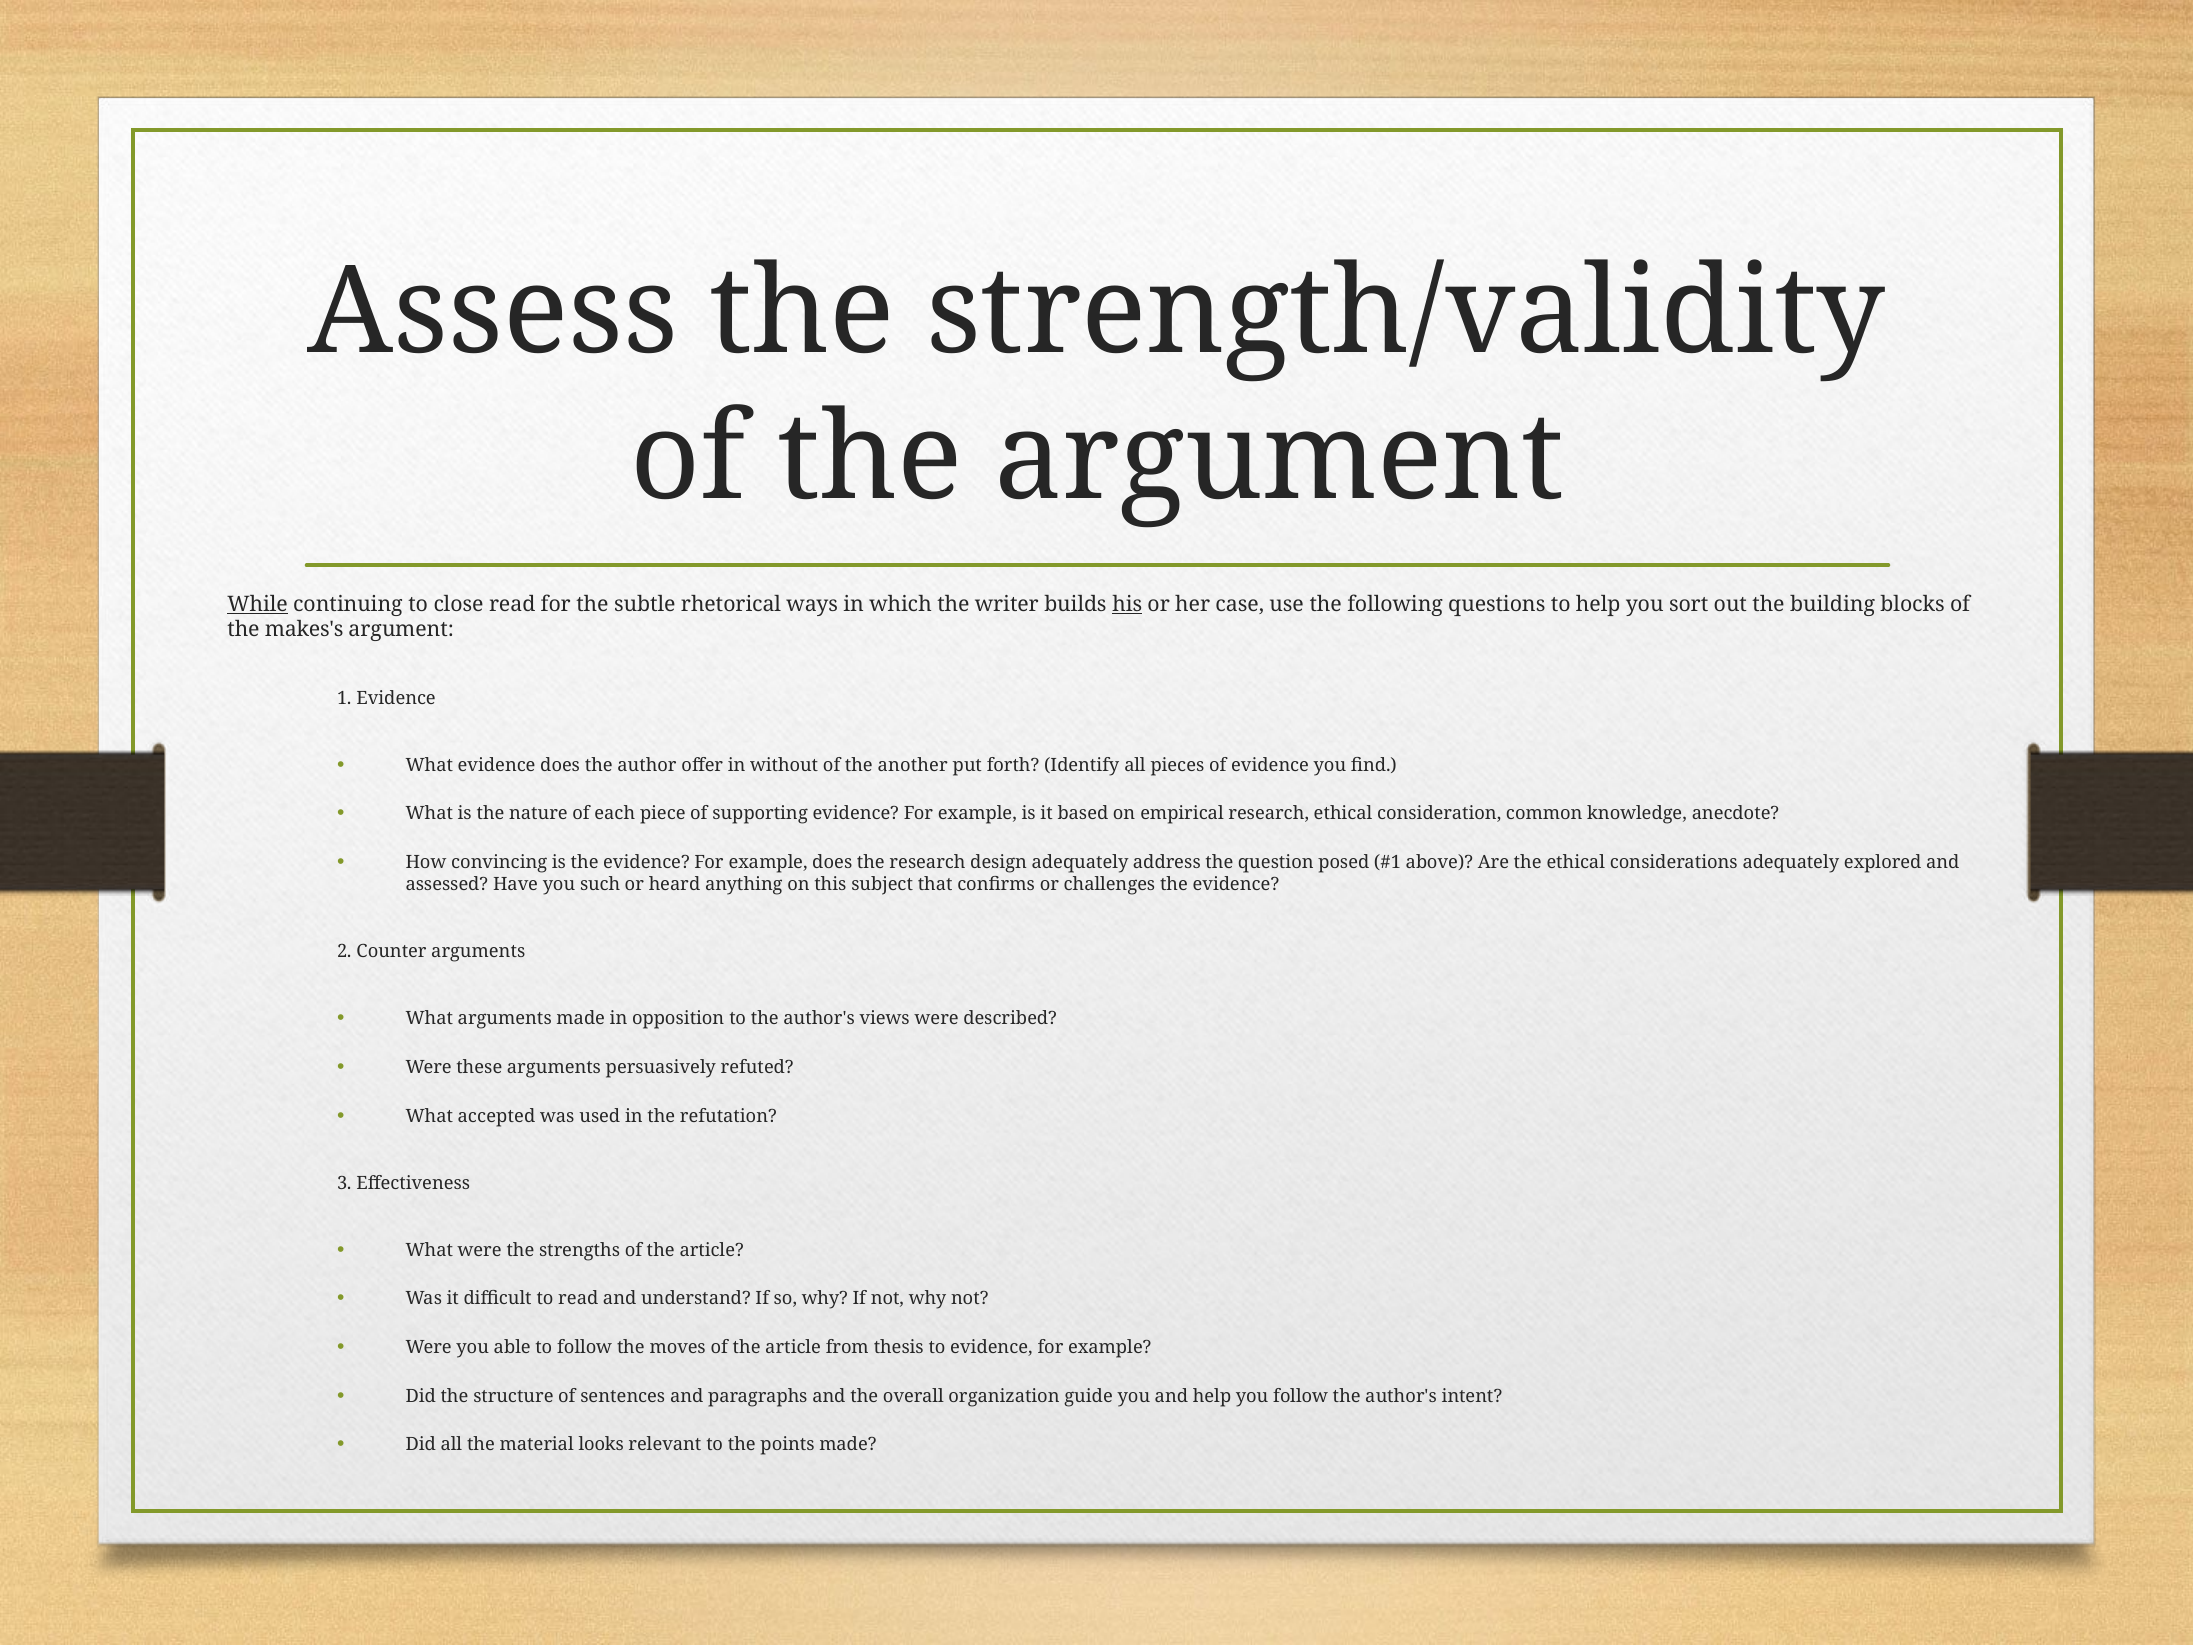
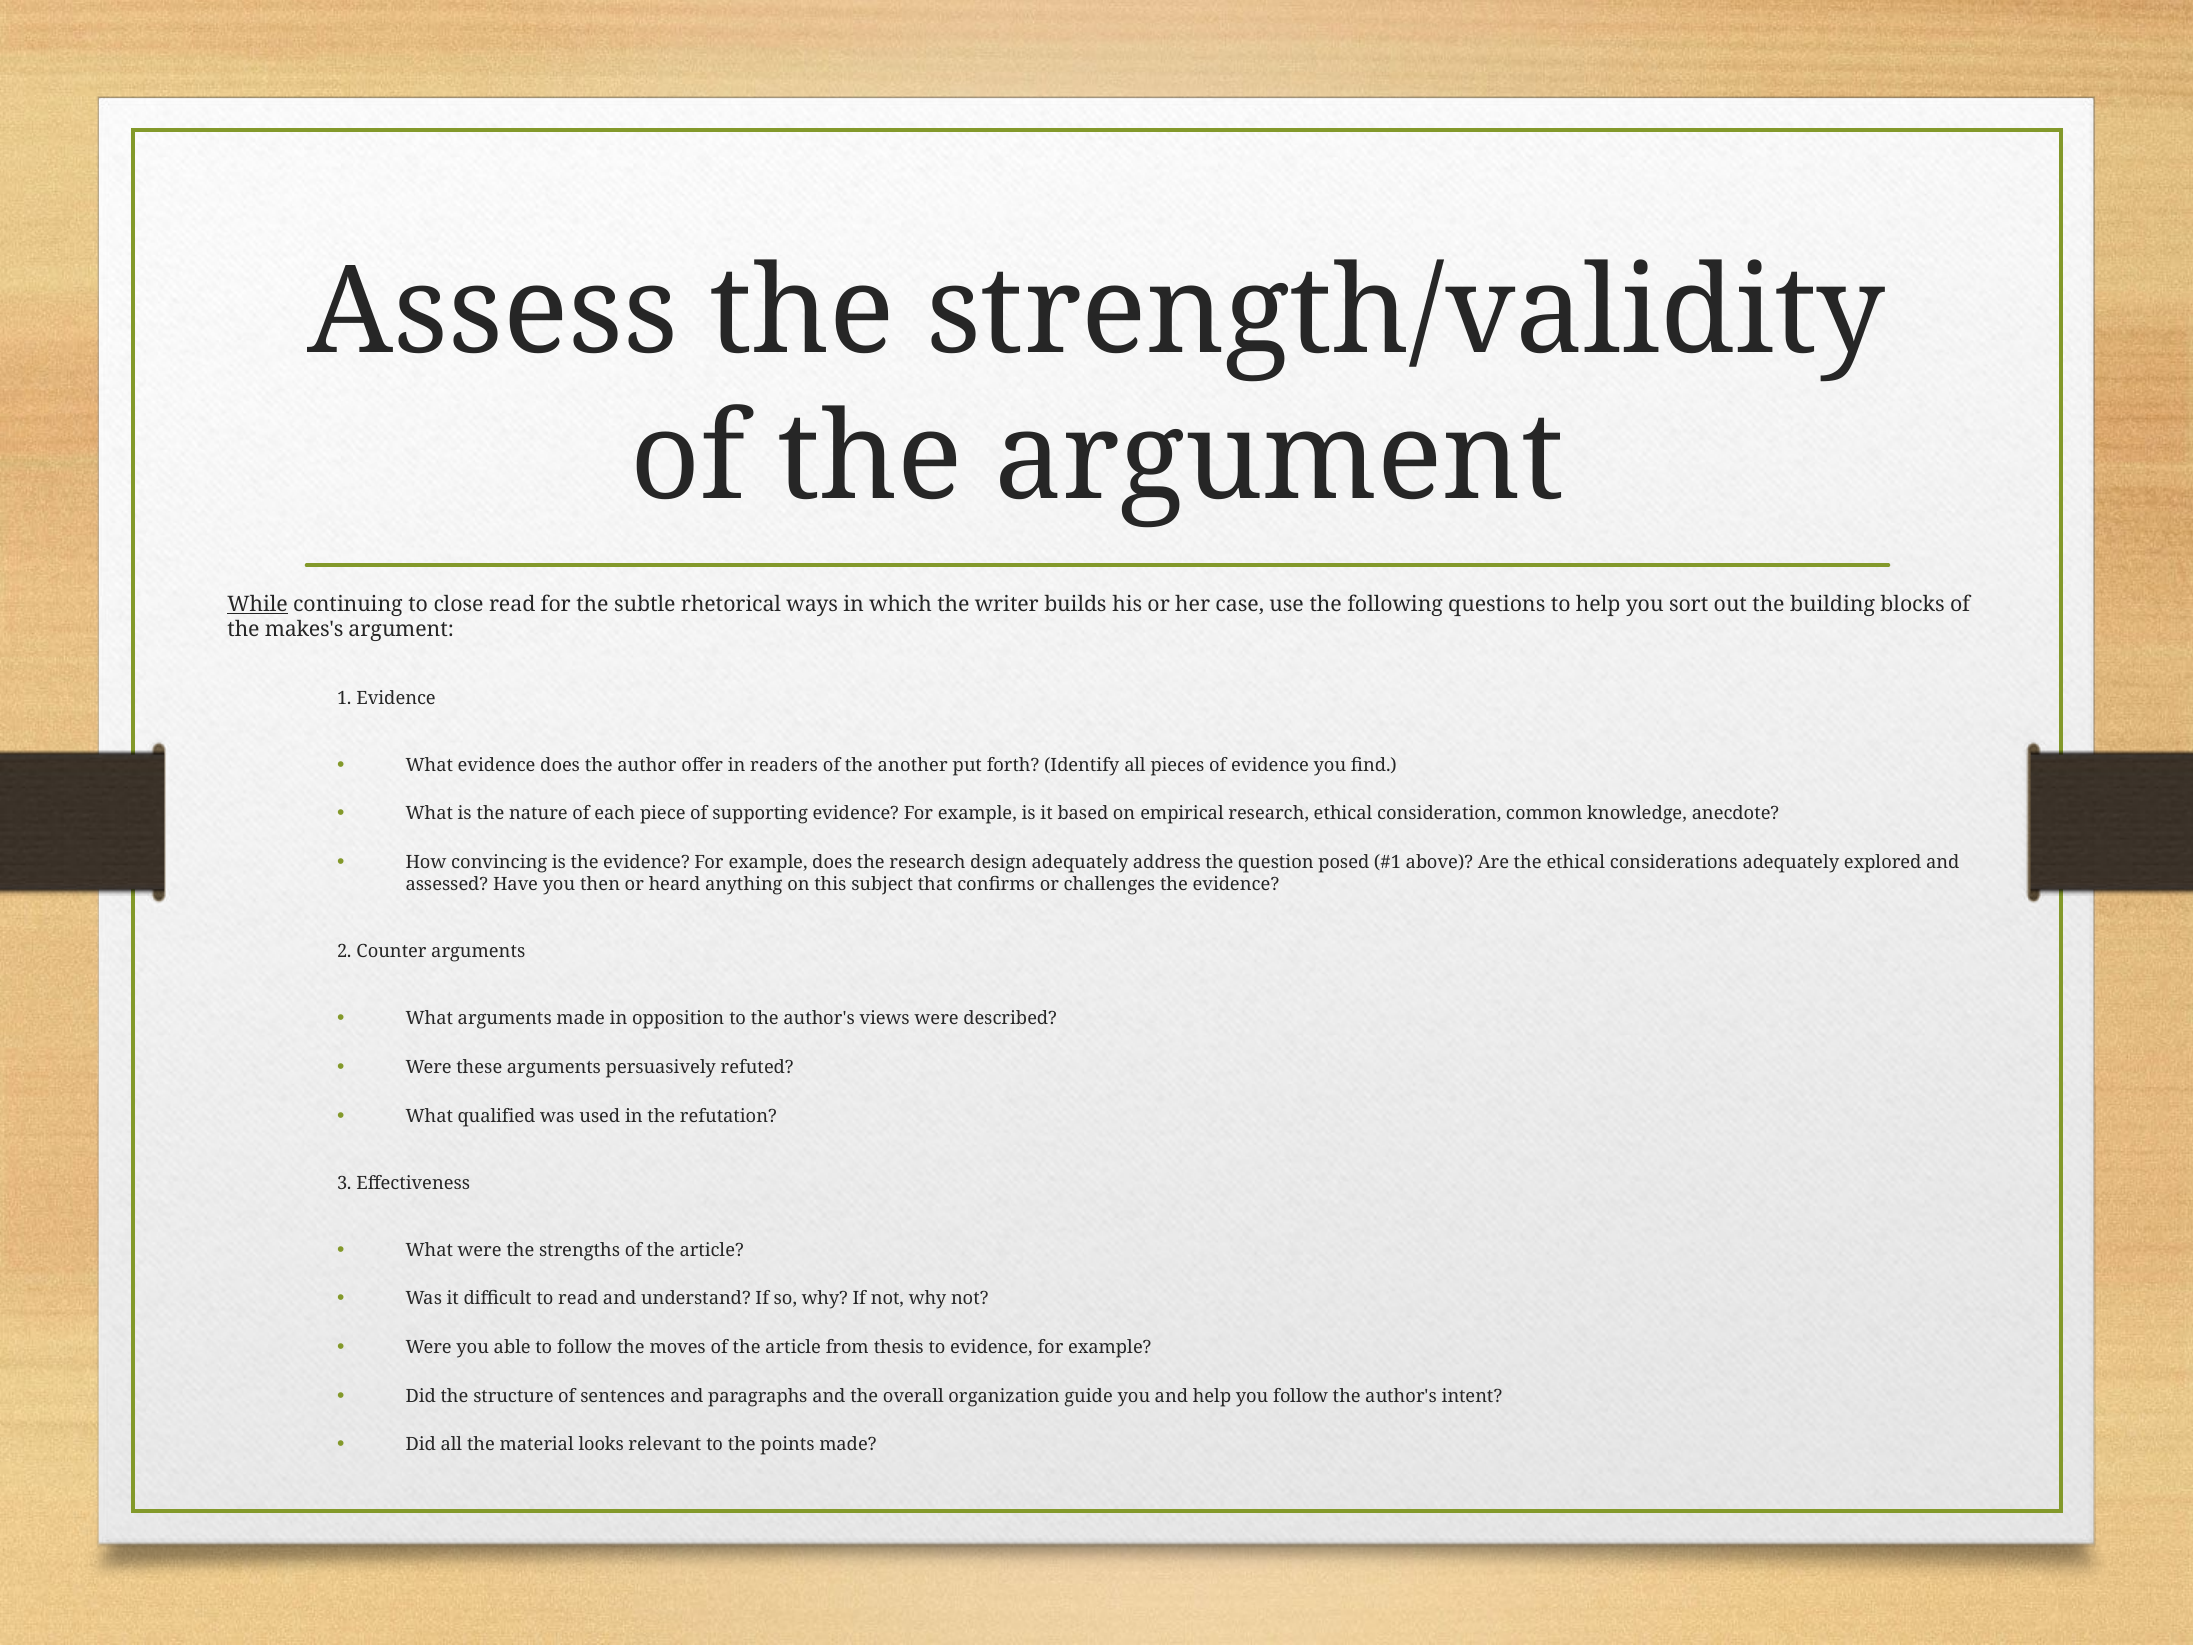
his underline: present -> none
without: without -> readers
such: such -> then
accepted: accepted -> qualified
